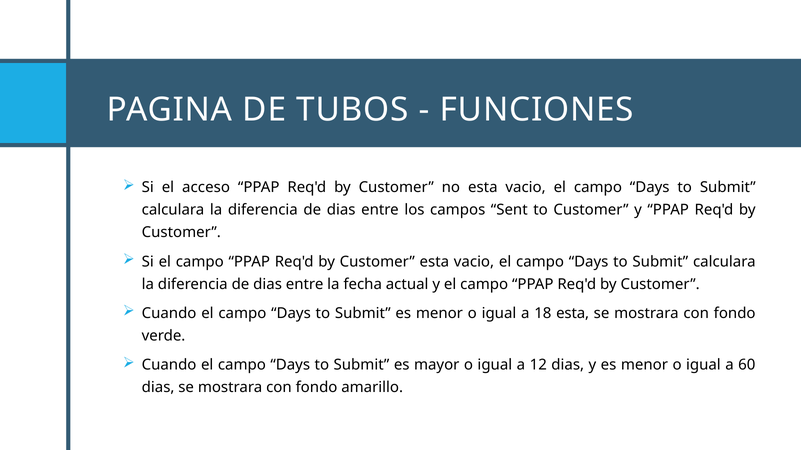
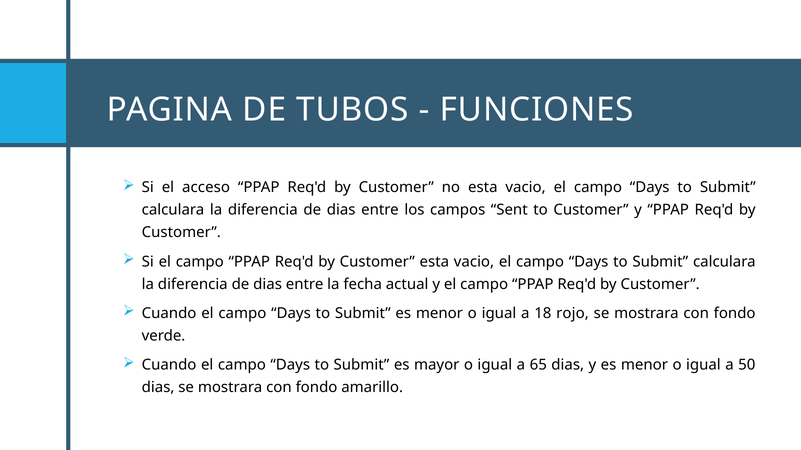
18 esta: esta -> rojo
12: 12 -> 65
60: 60 -> 50
